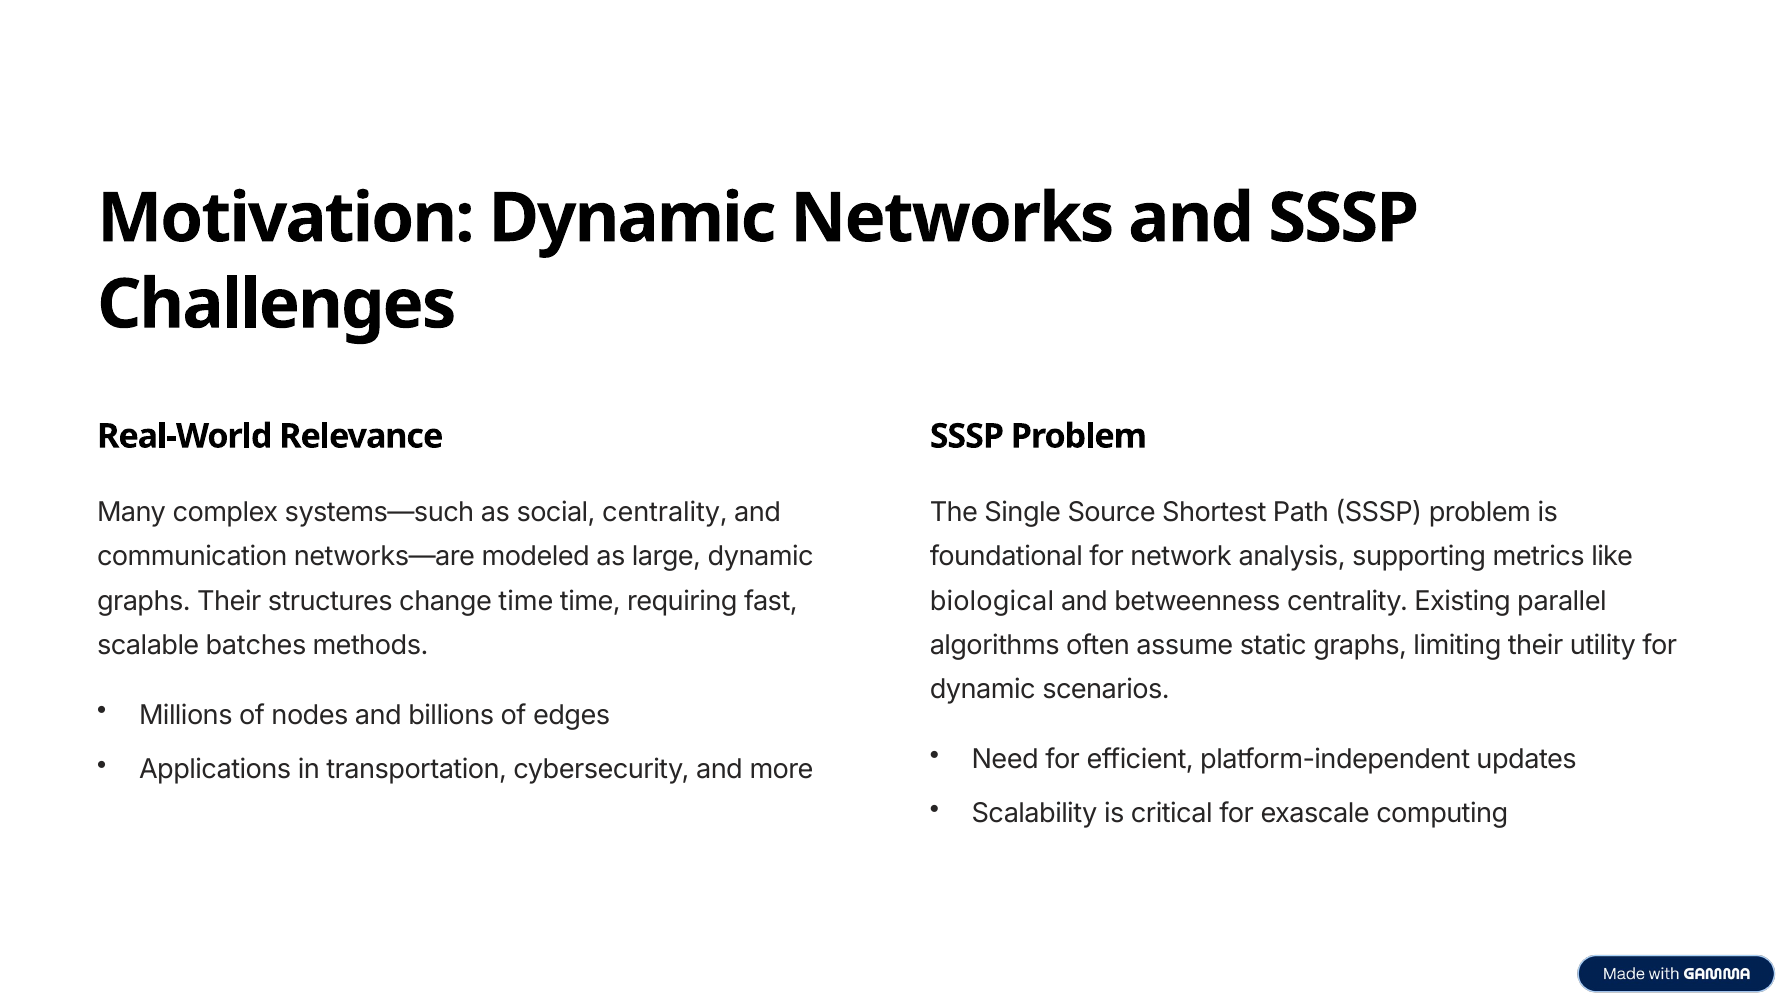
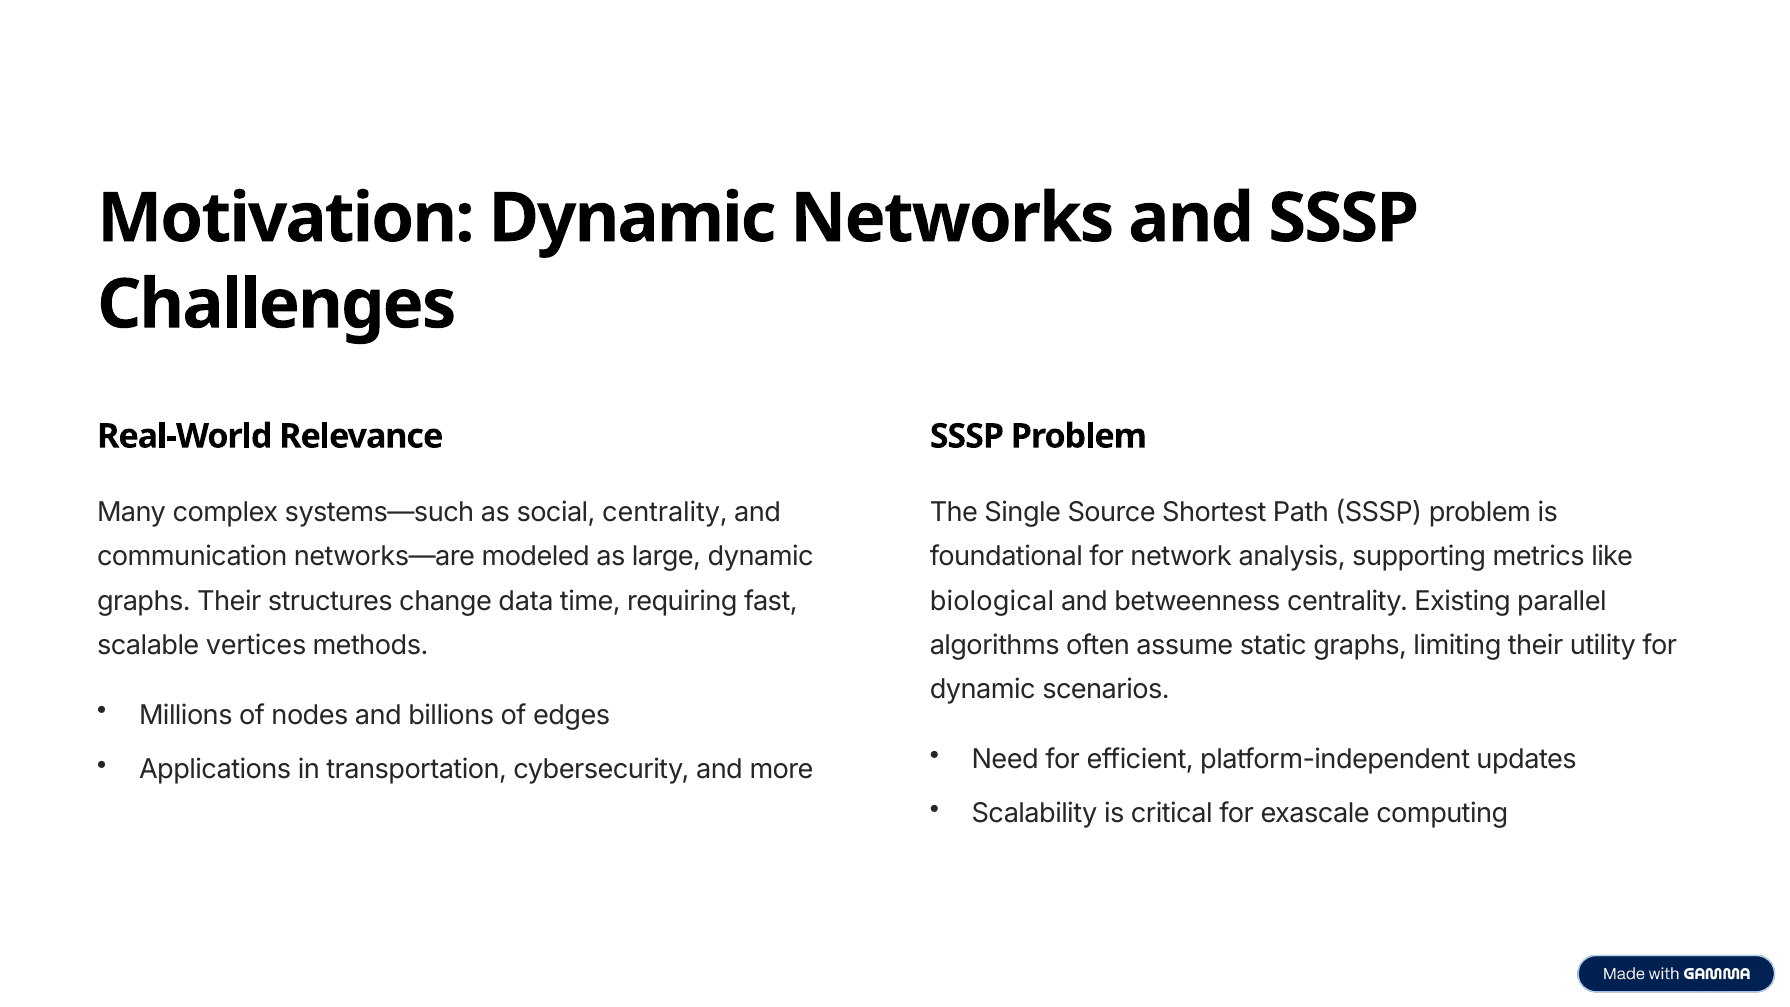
change time: time -> data
batches: batches -> vertices
